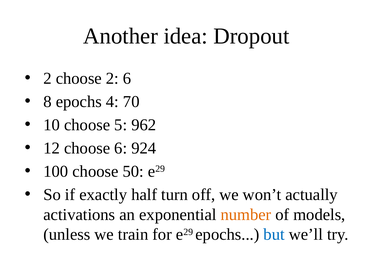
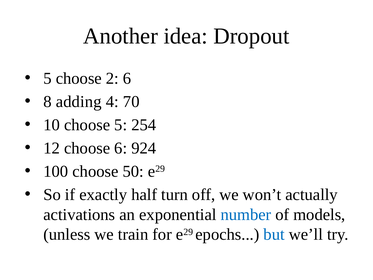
2 at (48, 78): 2 -> 5
8 epochs: epochs -> adding
962: 962 -> 254
number colour: orange -> blue
